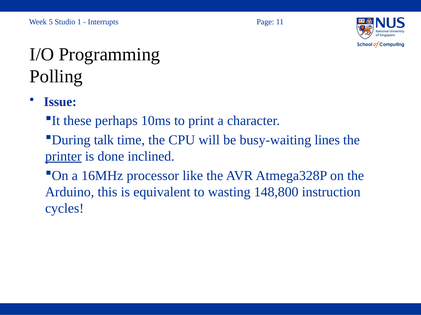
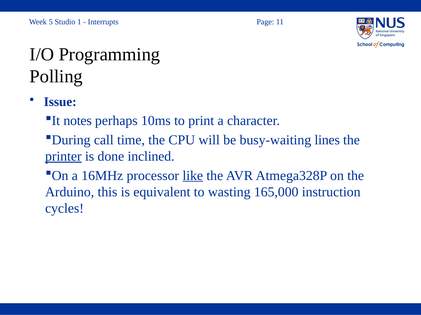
these: these -> notes
talk: talk -> call
like underline: none -> present
148,800: 148,800 -> 165,000
